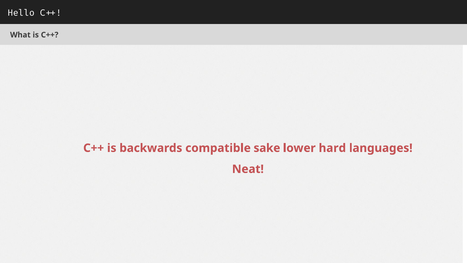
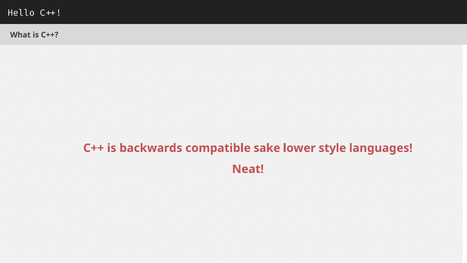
hard: hard -> style
